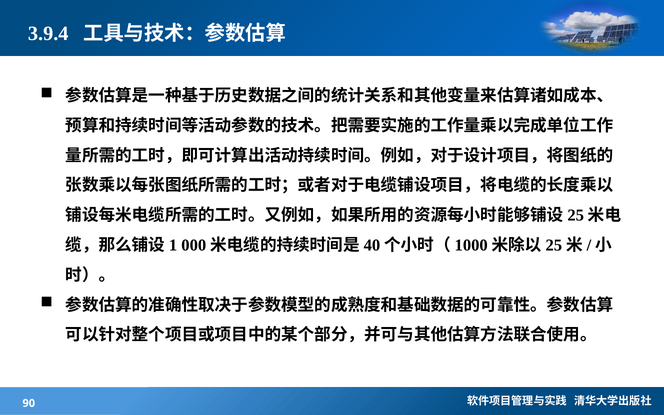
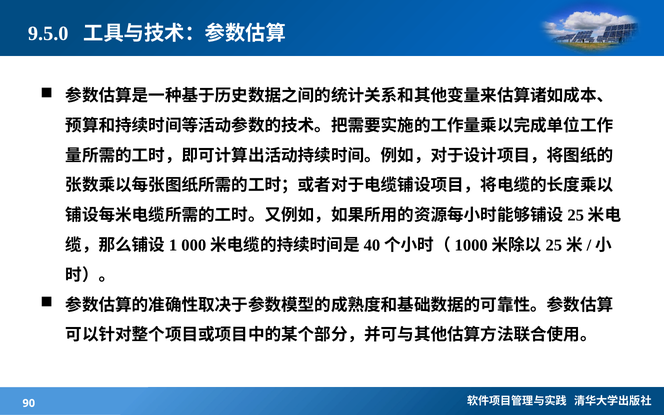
3.9.4: 3.9.4 -> 9.5.0
